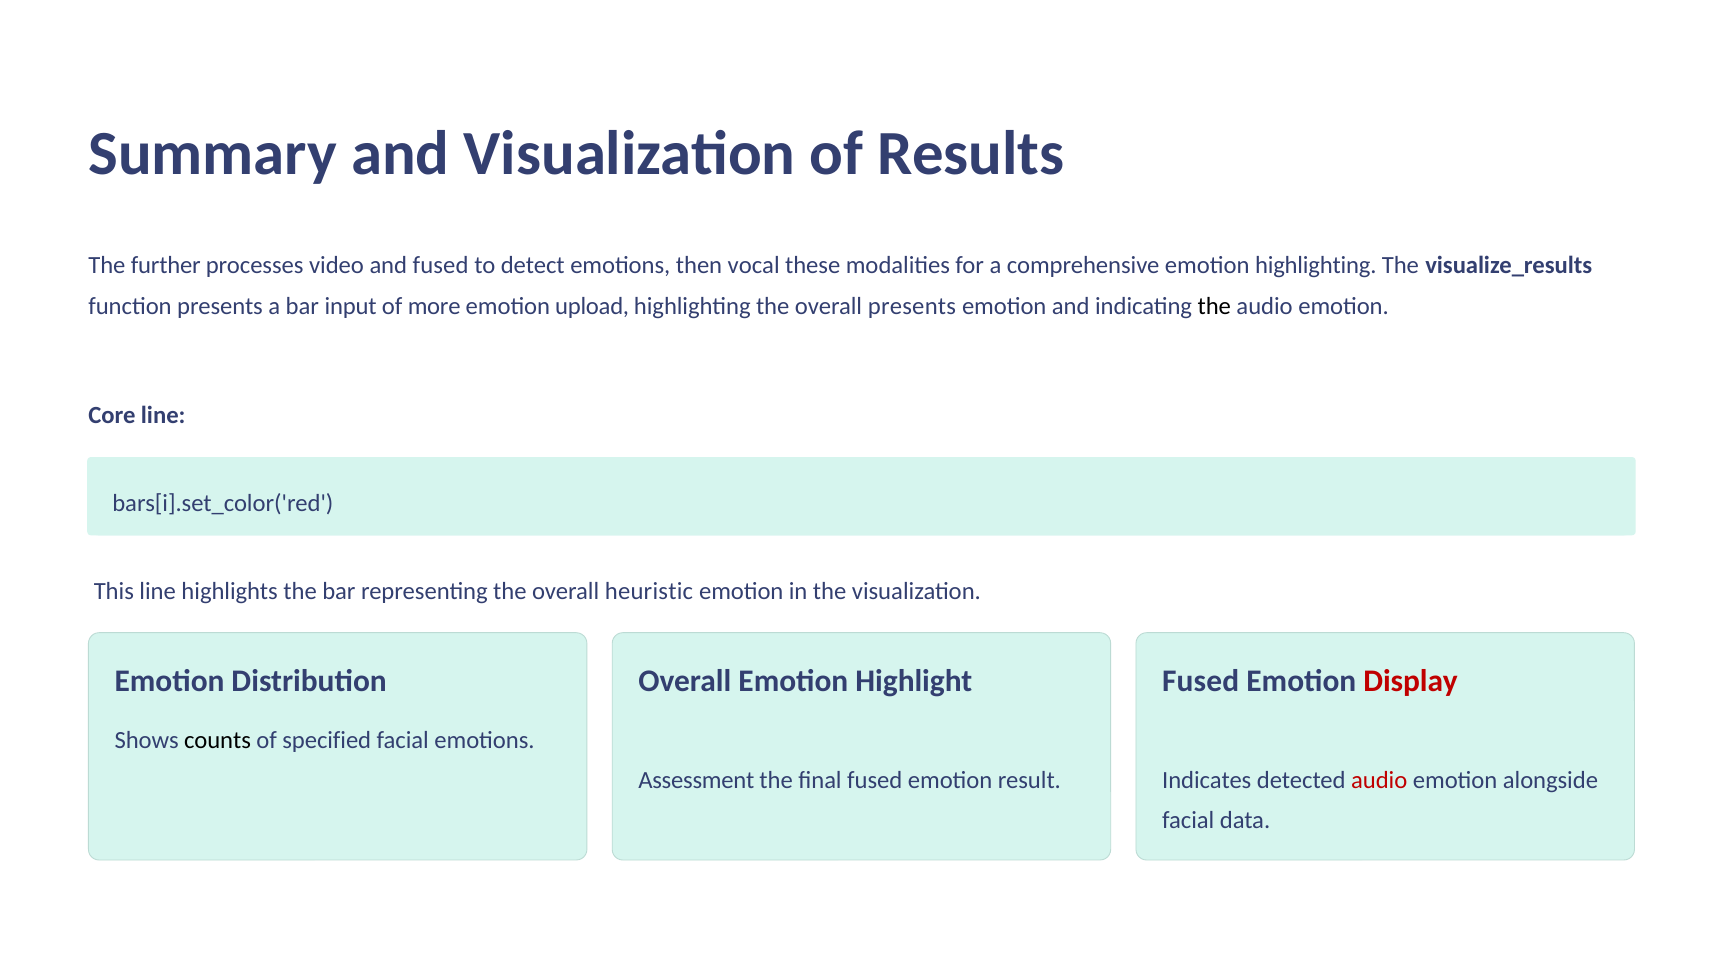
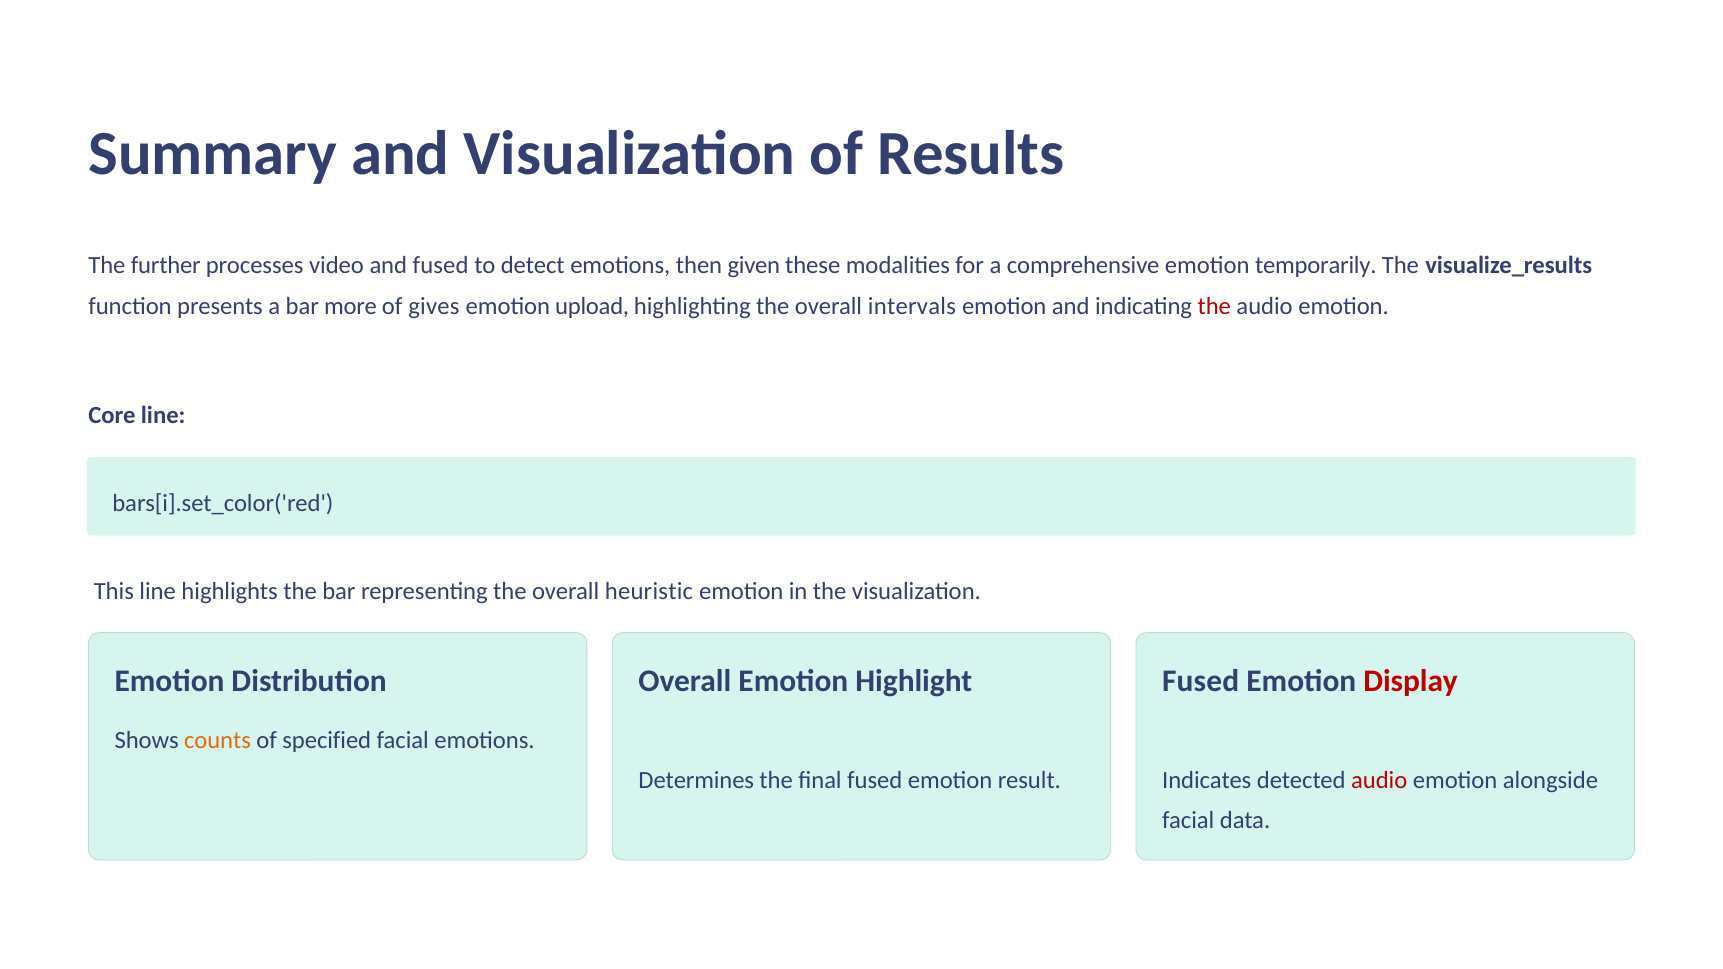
vocal: vocal -> given
emotion highlighting: highlighting -> temporarily
input: input -> more
more: more -> gives
overall presents: presents -> intervals
the at (1214, 306) colour: black -> red
counts colour: black -> orange
Assessment: Assessment -> Determines
